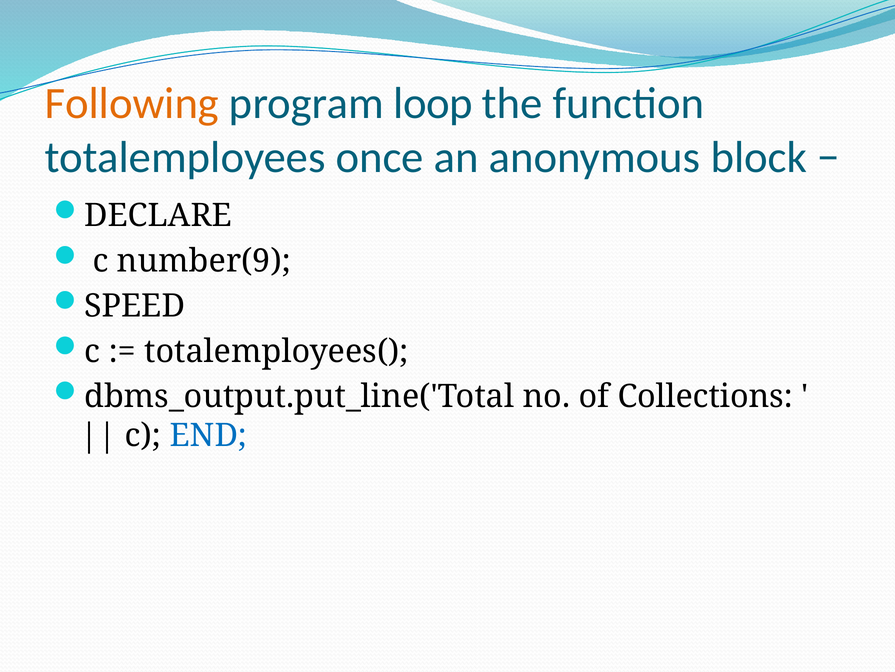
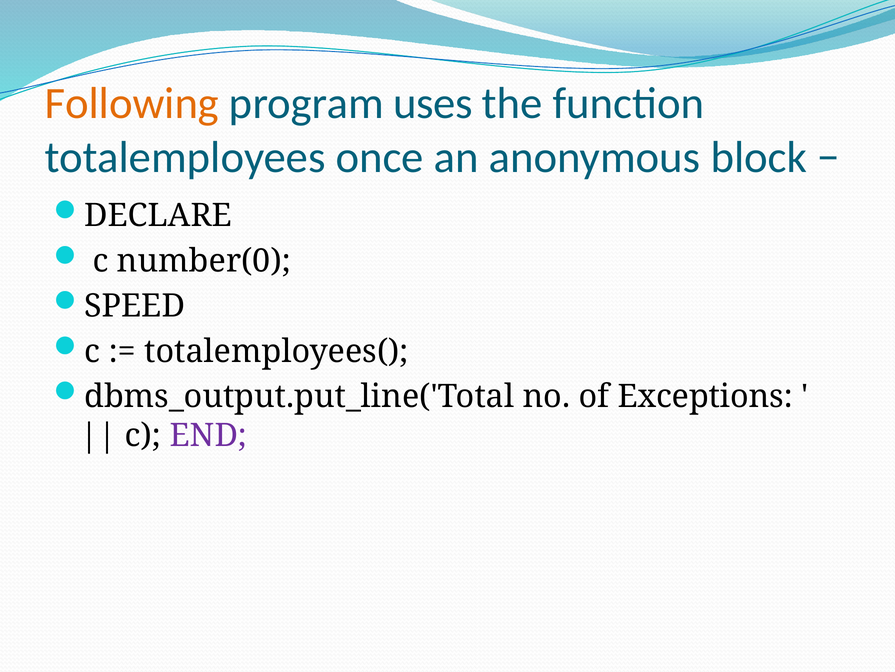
loop: loop -> uses
number(9: number(9 -> number(0
Collections: Collections -> Exceptions
END colour: blue -> purple
